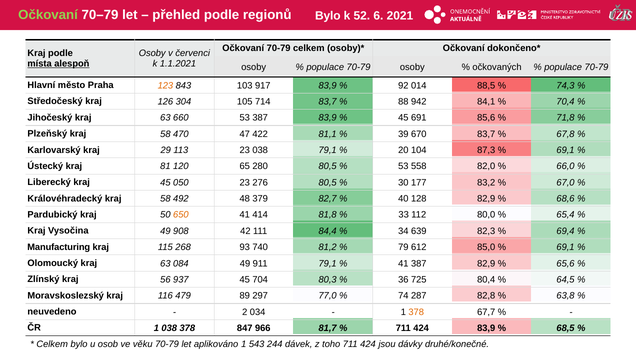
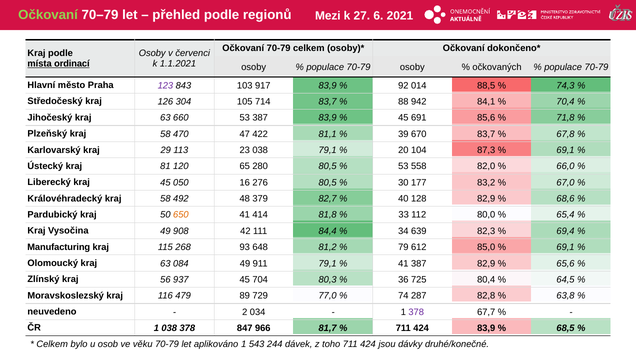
regionů Bylo: Bylo -> Mezi
52: 52 -> 27
alespoň: alespoň -> ordinací
123 colour: orange -> purple
050 23: 23 -> 16
740: 740 -> 648
297: 297 -> 729
378 at (416, 312) colour: orange -> purple
